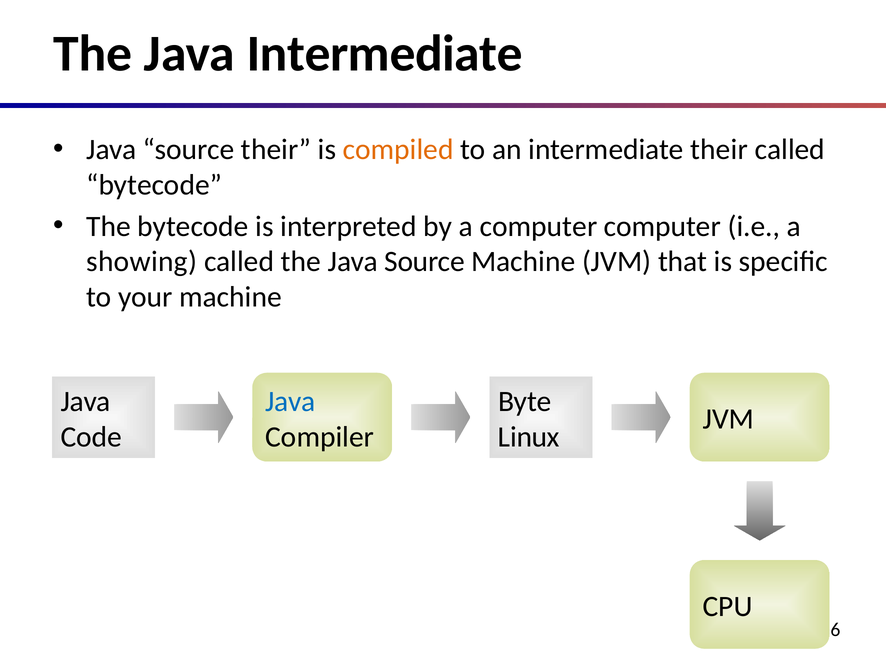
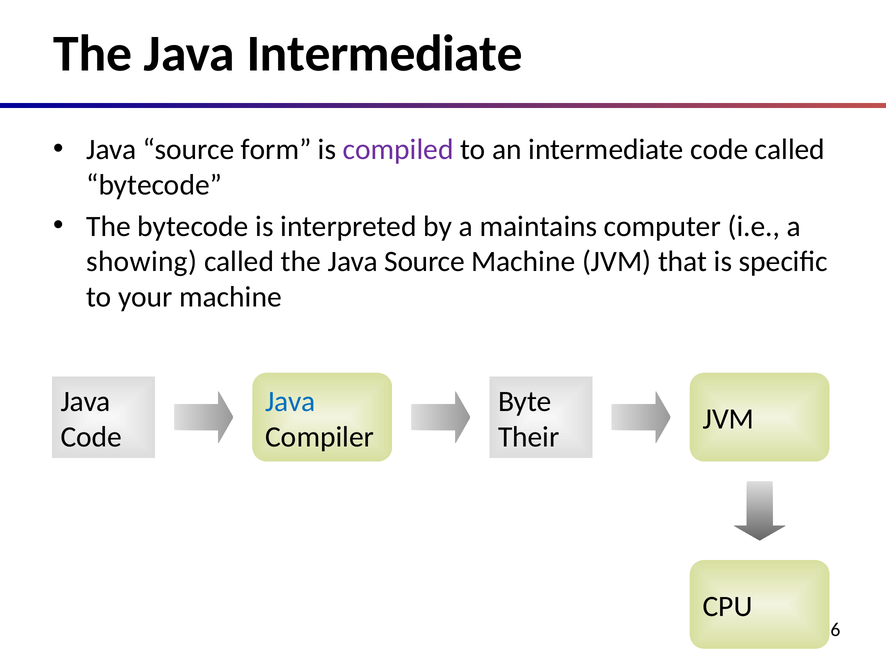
source their: their -> form
compiled colour: orange -> purple
intermediate their: their -> code
a computer: computer -> maintains
Linux: Linux -> Their
